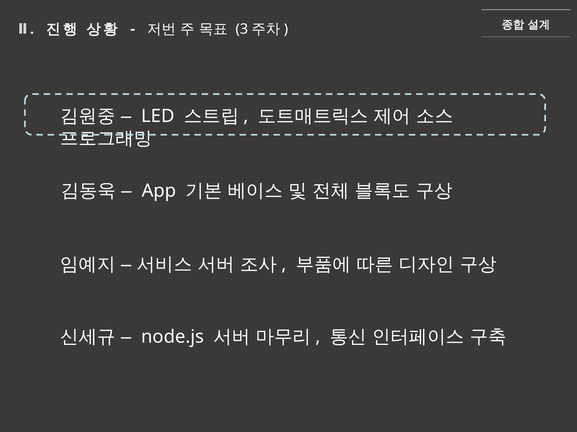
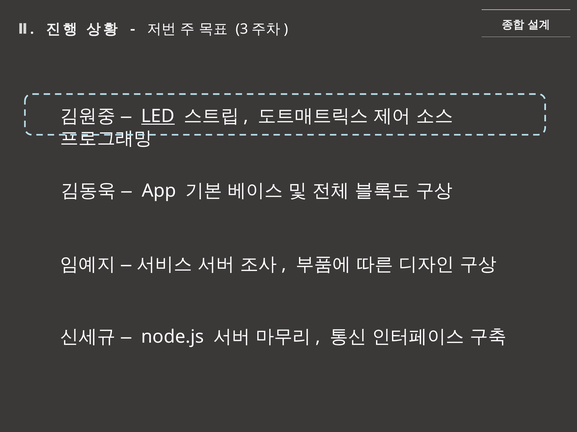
LED underline: none -> present
